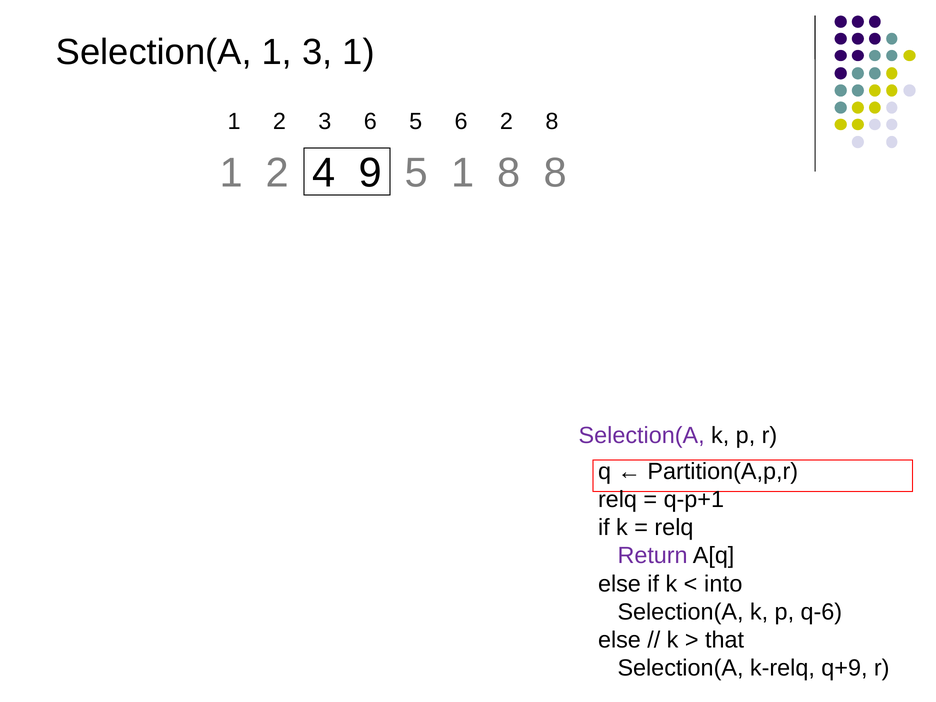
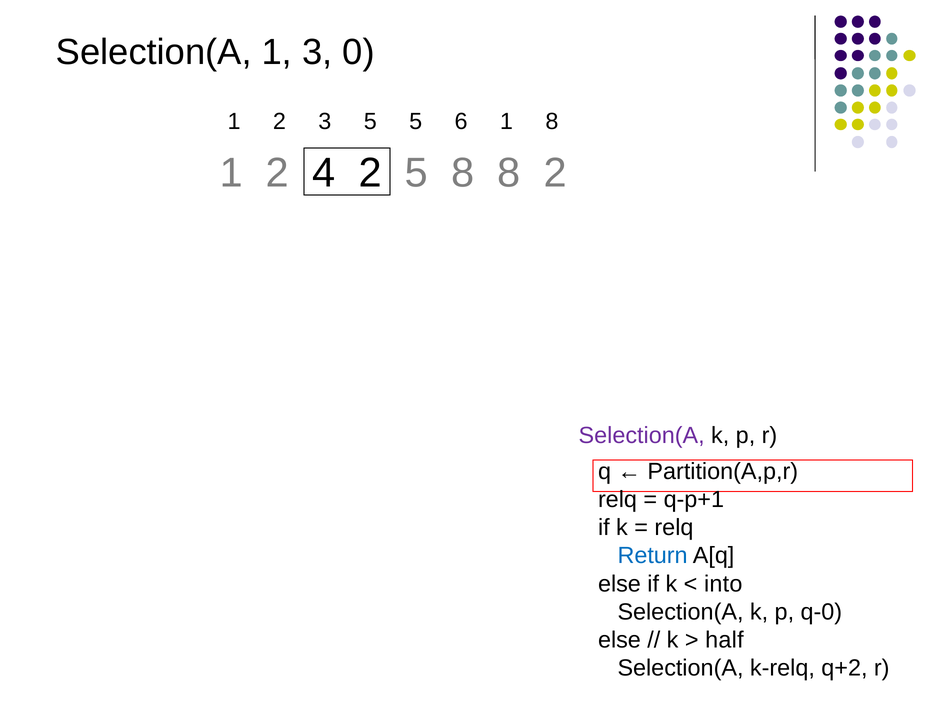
3 1: 1 -> 0
3 6: 6 -> 5
6 2: 2 -> 1
4 9: 9 -> 2
5 1: 1 -> 8
8 8: 8 -> 2
Return colour: purple -> blue
q-6: q-6 -> q-0
that: that -> half
q+9: q+9 -> q+2
